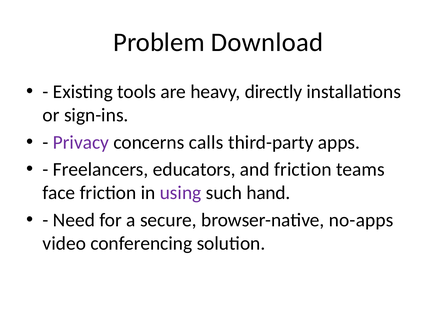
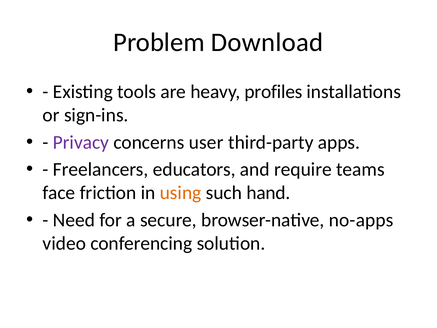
directly: directly -> profiles
calls: calls -> user
and friction: friction -> require
using colour: purple -> orange
